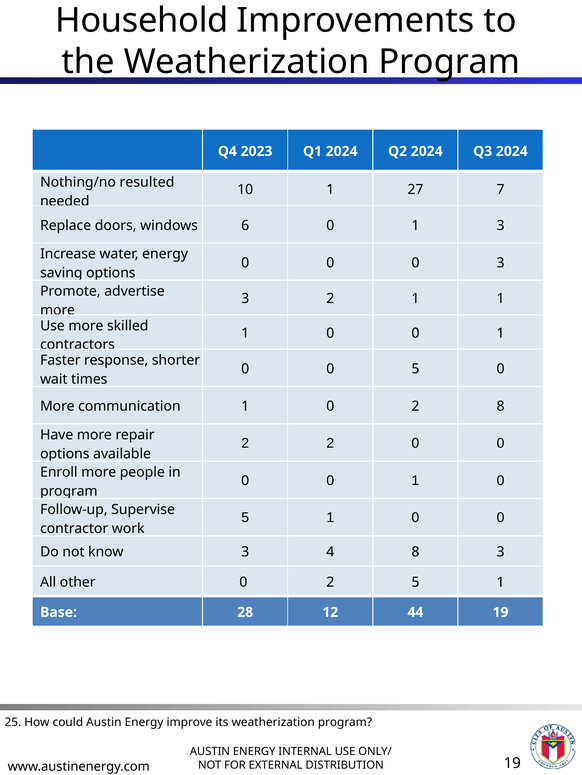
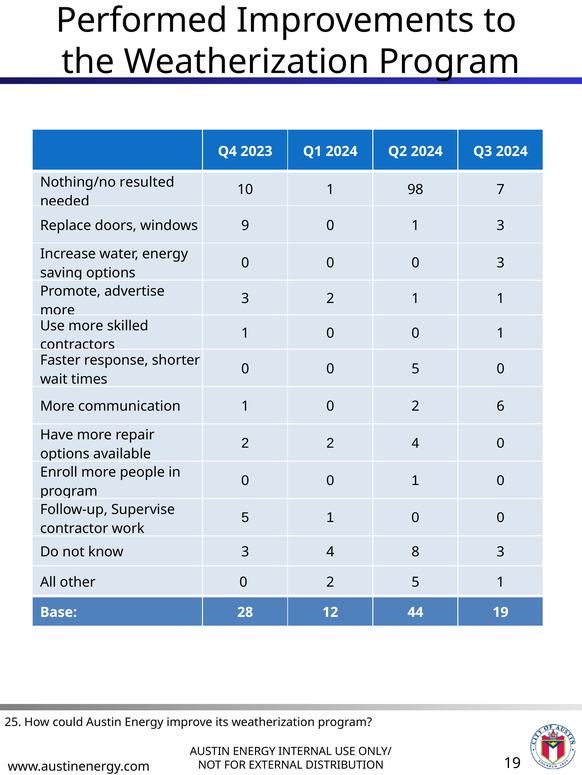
Household: Household -> Performed
27: 27 -> 98
6: 6 -> 9
2 8: 8 -> 6
2 0: 0 -> 4
